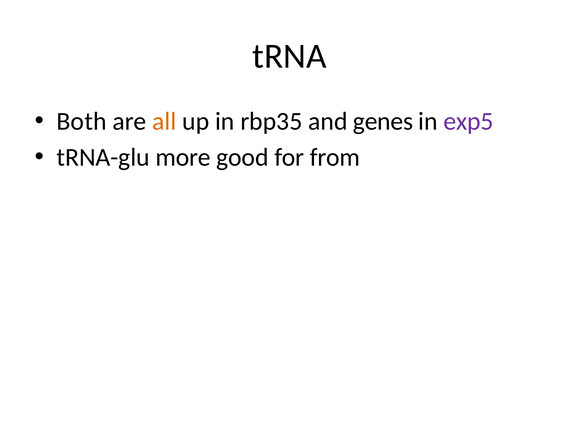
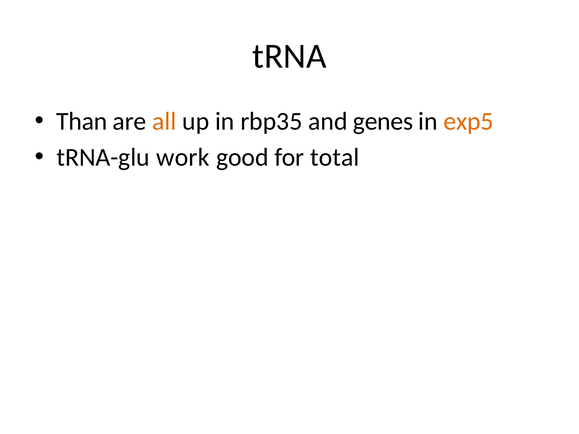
Both: Both -> Than
exp5 colour: purple -> orange
more: more -> work
from: from -> total
